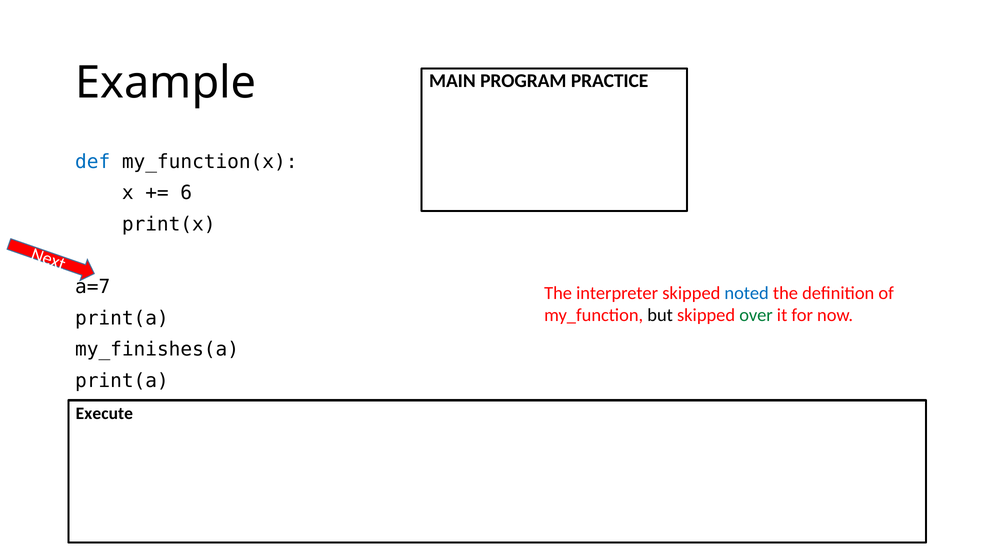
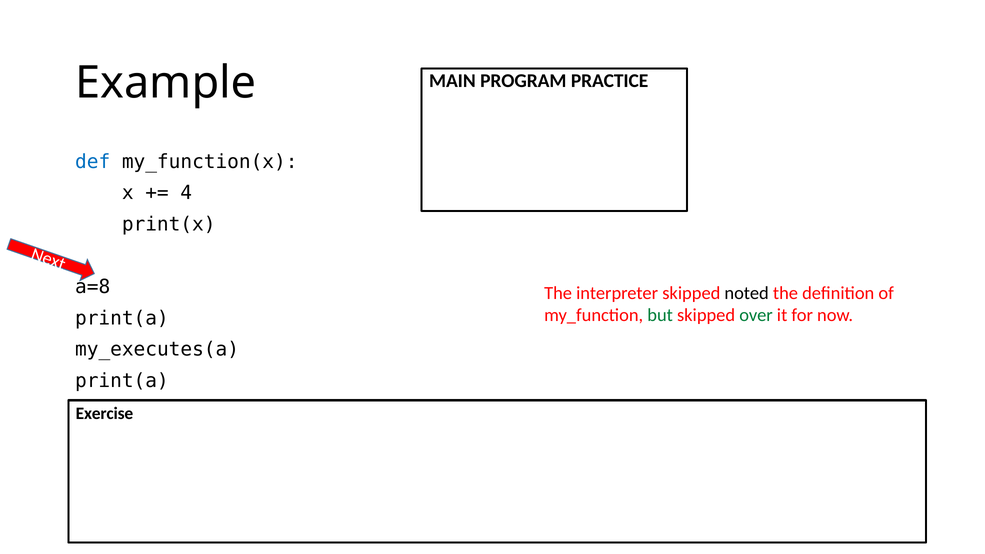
6: 6 -> 4
a=7: a=7 -> a=8
noted colour: blue -> black
but colour: black -> green
my_finishes(a: my_finishes(a -> my_executes(a
Execute: Execute -> Exercise
